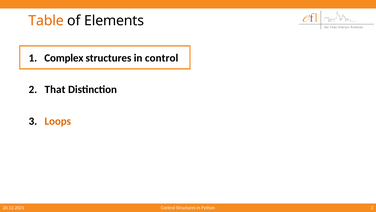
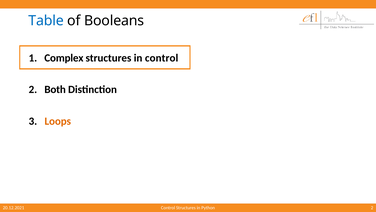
Table colour: orange -> blue
Elements: Elements -> Booleans
That: That -> Both
